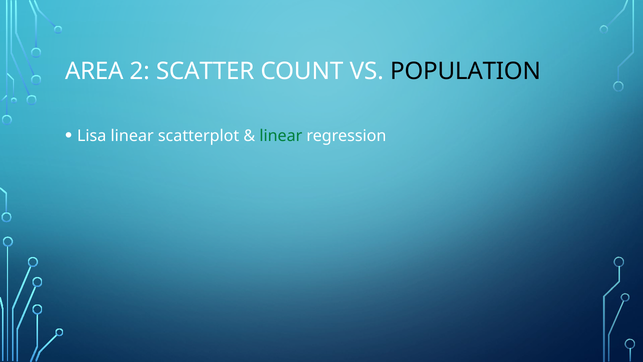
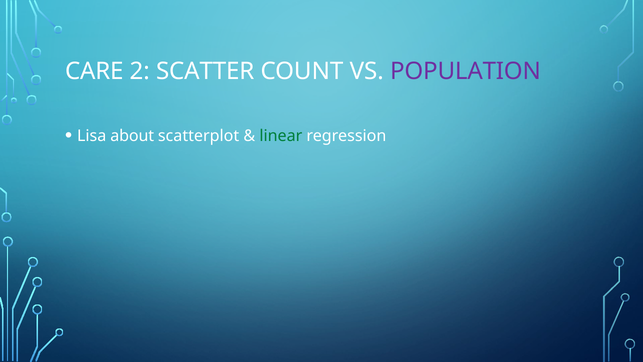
AREA: AREA -> CARE
POPULATION colour: black -> purple
Lisa linear: linear -> about
